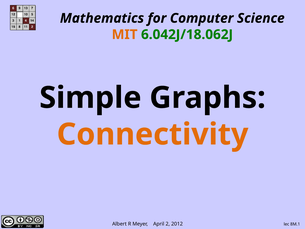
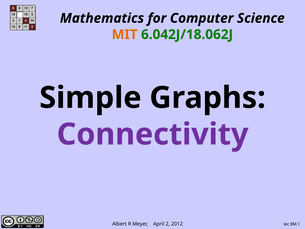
Connectivity colour: orange -> purple
